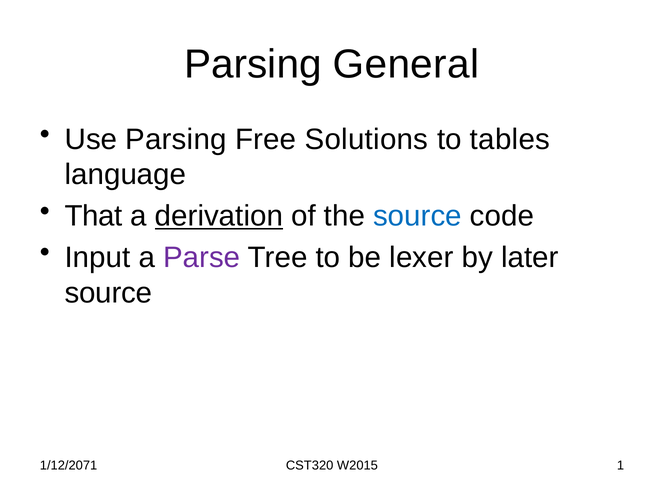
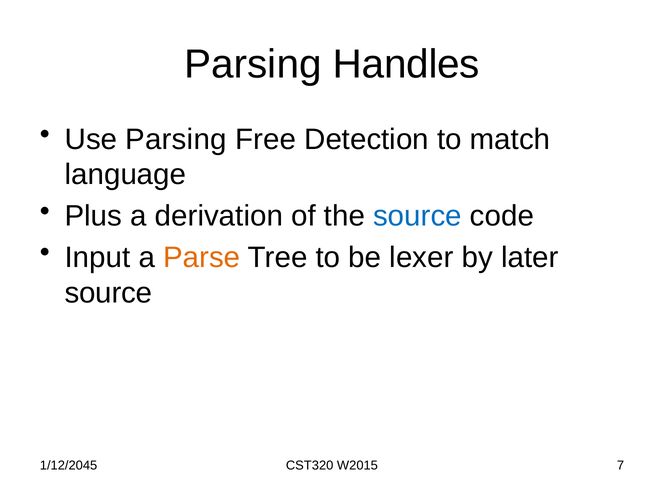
General: General -> Handles
Solutions: Solutions -> Detection
tables: tables -> match
That: That -> Plus
derivation underline: present -> none
Parse colour: purple -> orange
1/12/2071: 1/12/2071 -> 1/12/2045
1: 1 -> 7
